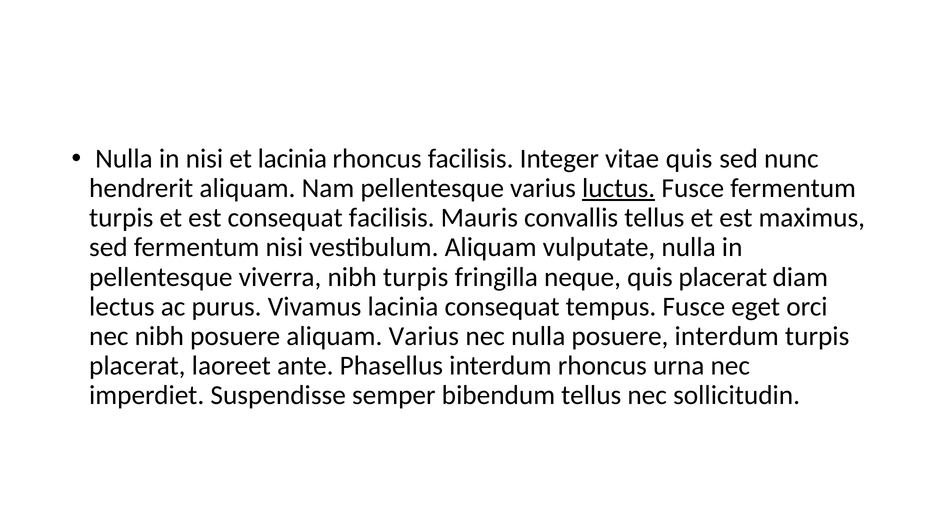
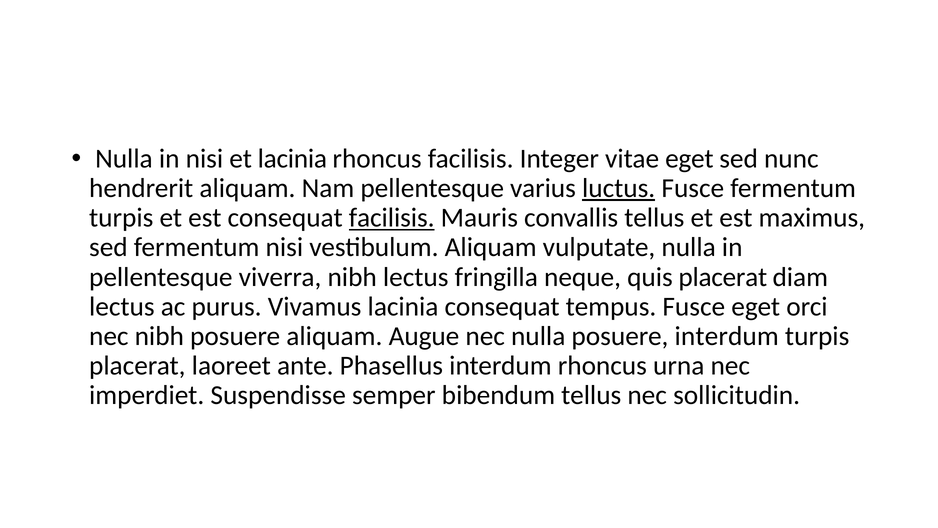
vitae quis: quis -> eget
facilisis at (392, 218) underline: none -> present
nibh turpis: turpis -> lectus
aliquam Varius: Varius -> Augue
